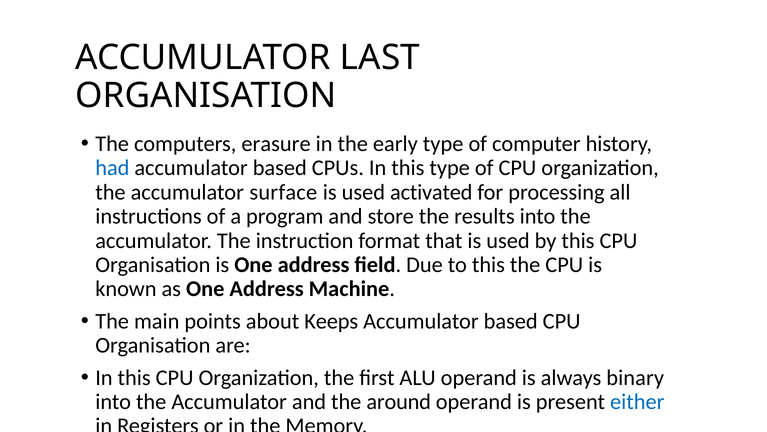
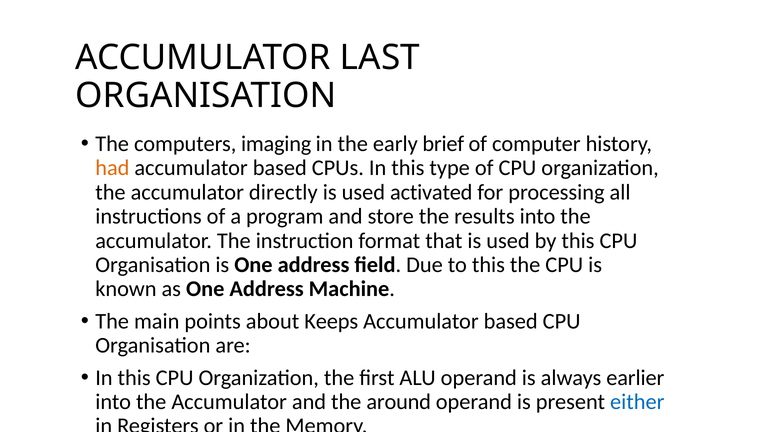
erasure: erasure -> imaging
early type: type -> brief
had colour: blue -> orange
surface: surface -> directly
binary: binary -> earlier
